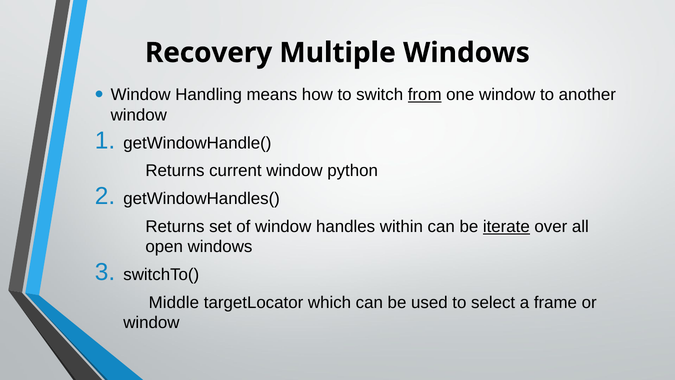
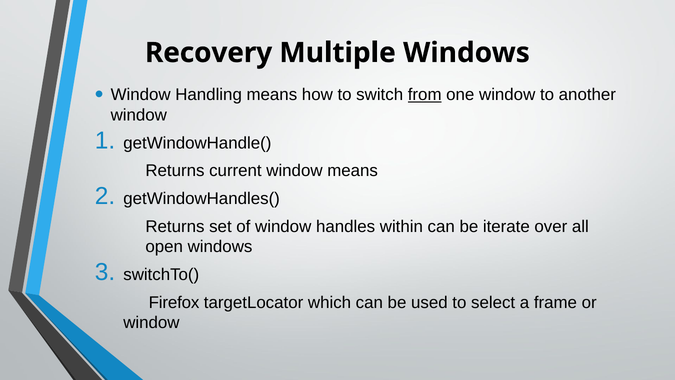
window python: python -> means
iterate underline: present -> none
Middle: Middle -> Firefox
